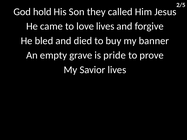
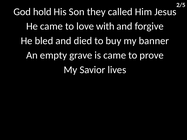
love lives: lives -> with
is pride: pride -> came
